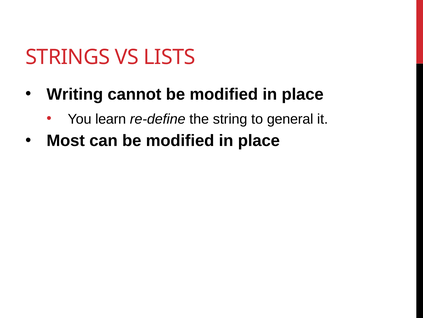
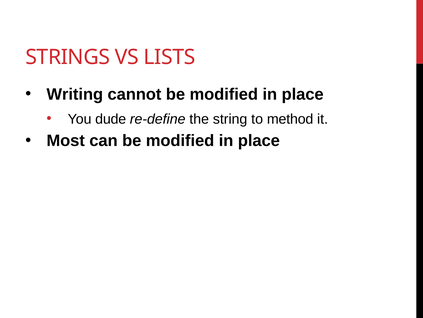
learn: learn -> dude
general: general -> method
